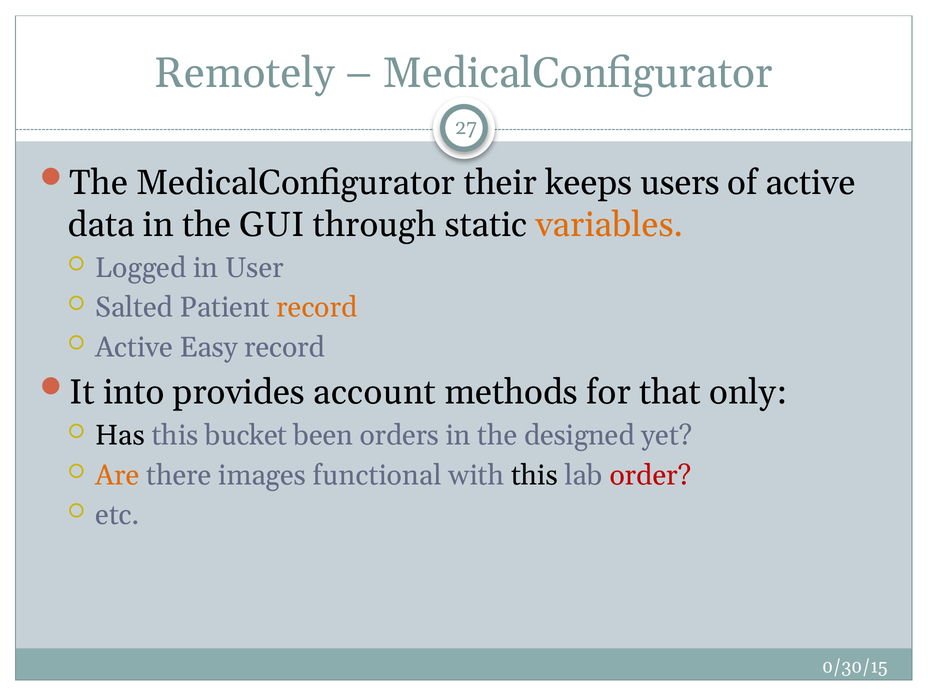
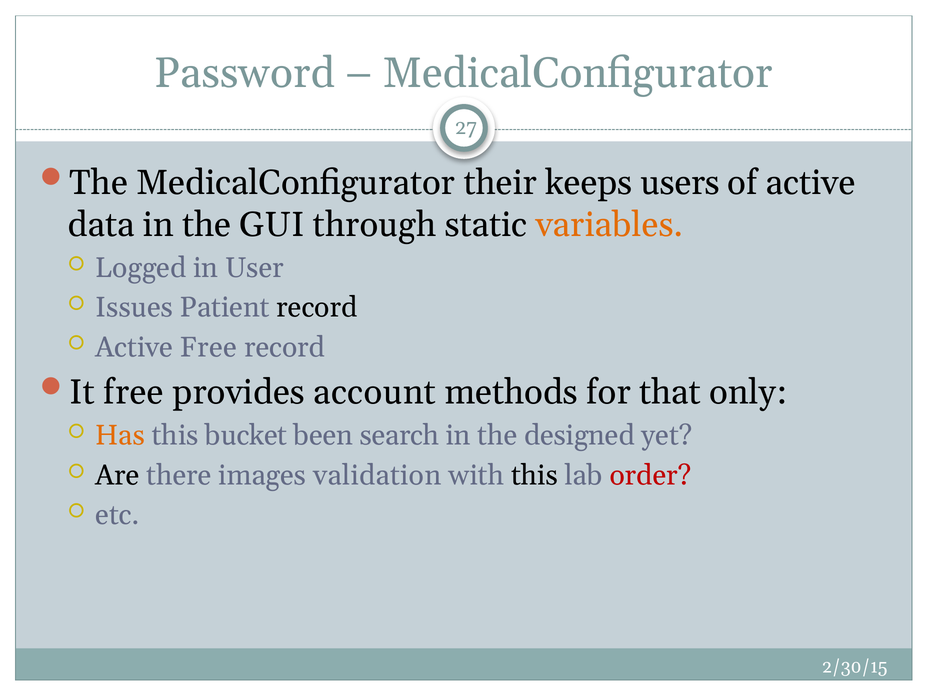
Remotely: Remotely -> Password
Salted: Salted -> Issues
record at (317, 307) colour: orange -> black
Active Easy: Easy -> Free
It into: into -> free
Has colour: black -> orange
orders: orders -> search
Are colour: orange -> black
functional: functional -> validation
0/30/15: 0/30/15 -> 2/30/15
